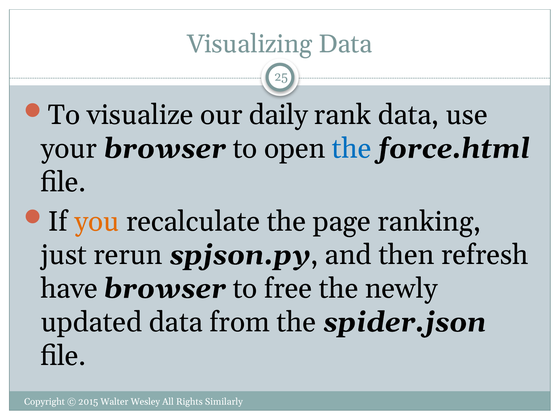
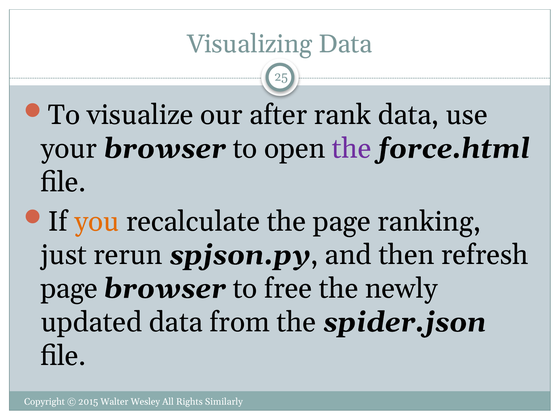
daily: daily -> after
the at (352, 149) colour: blue -> purple
have at (69, 289): have -> page
